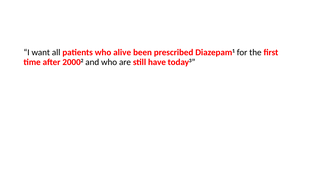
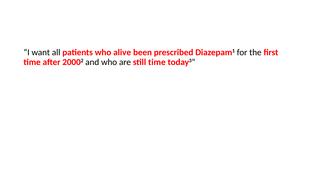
still have: have -> time
